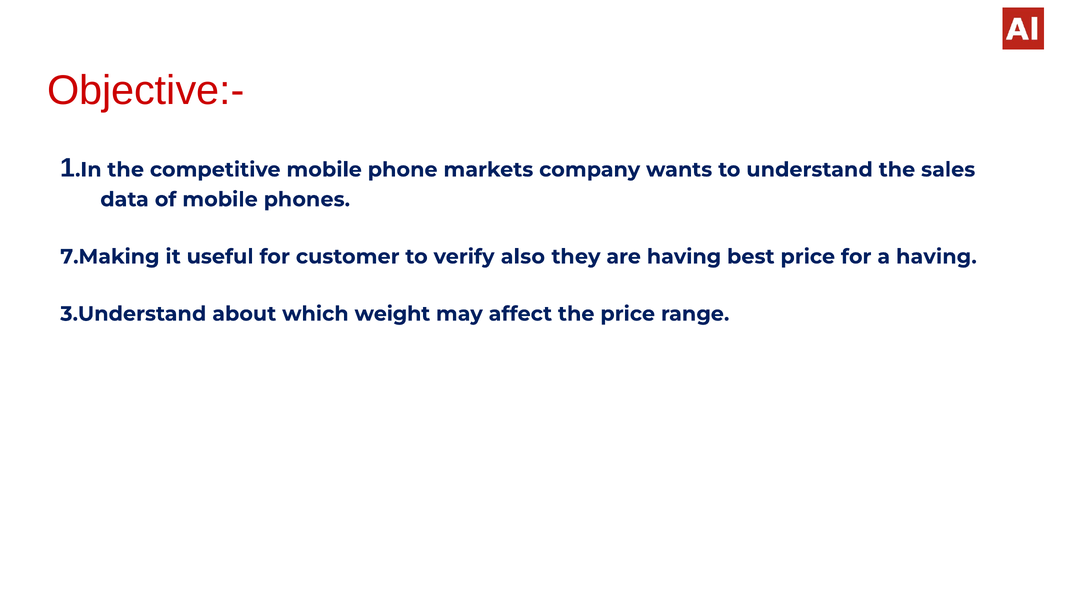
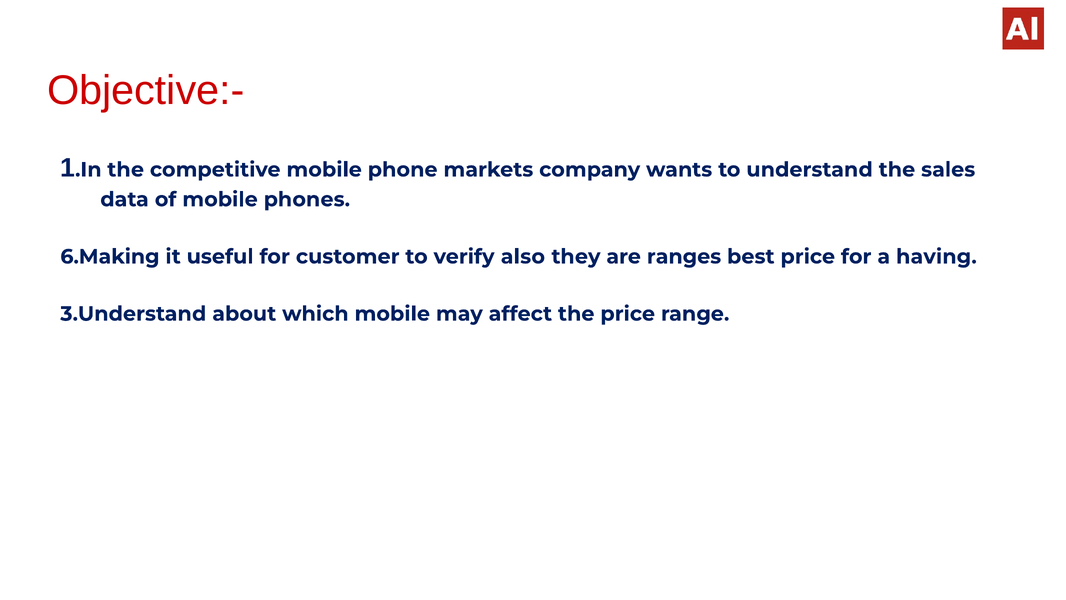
7.Making: 7.Making -> 6.Making
are having: having -> ranges
which weight: weight -> mobile
